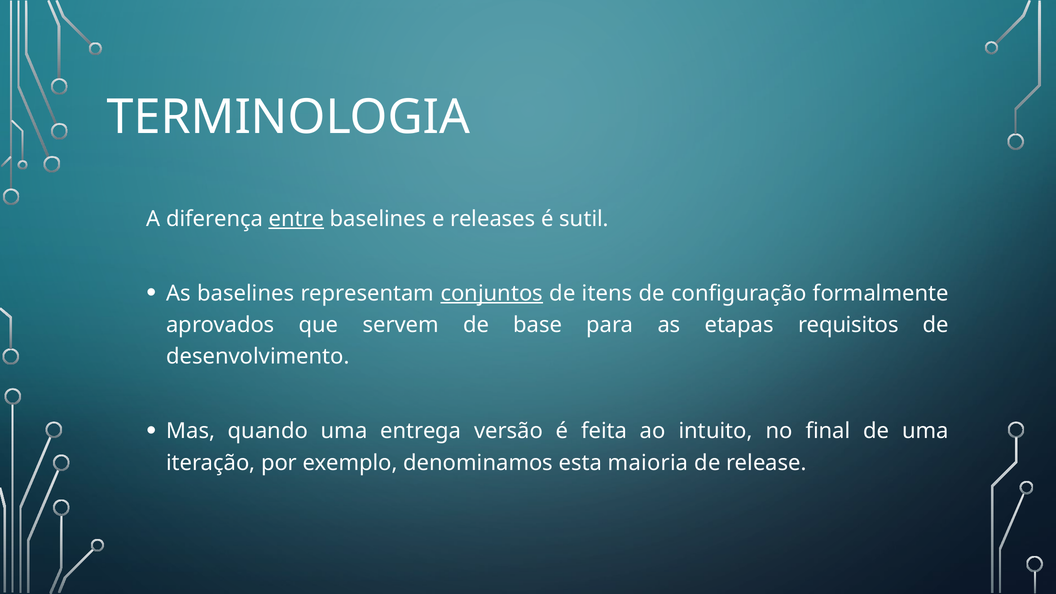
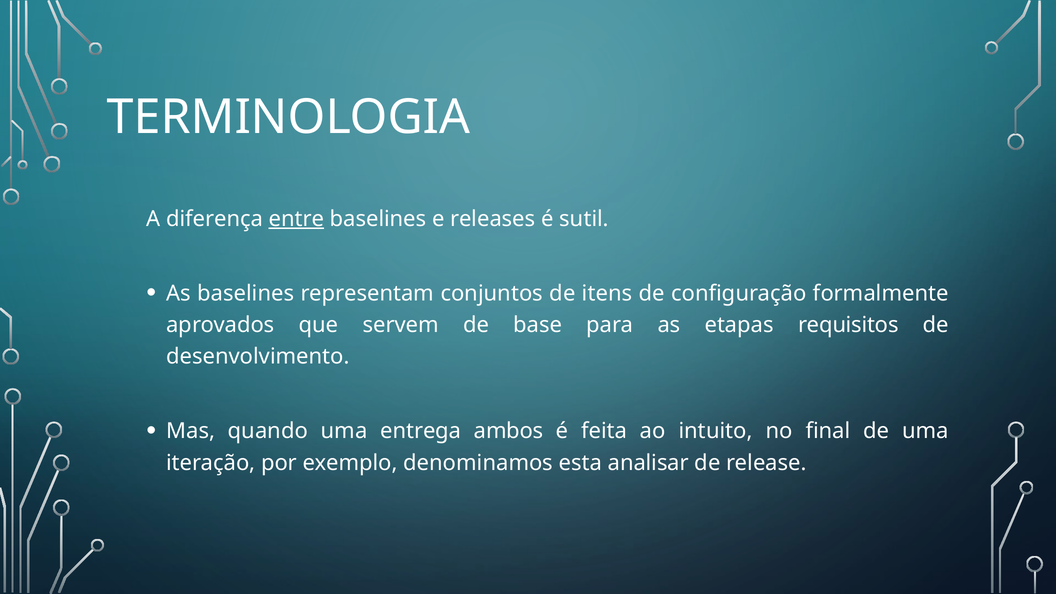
conjuntos underline: present -> none
versão: versão -> ambos
maioria: maioria -> analisar
